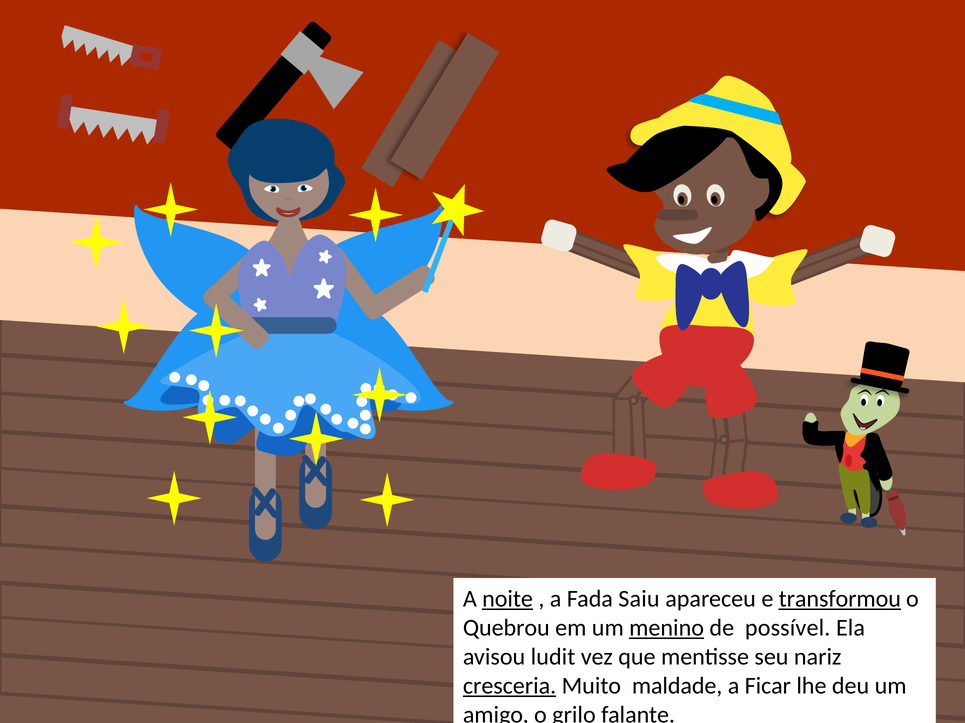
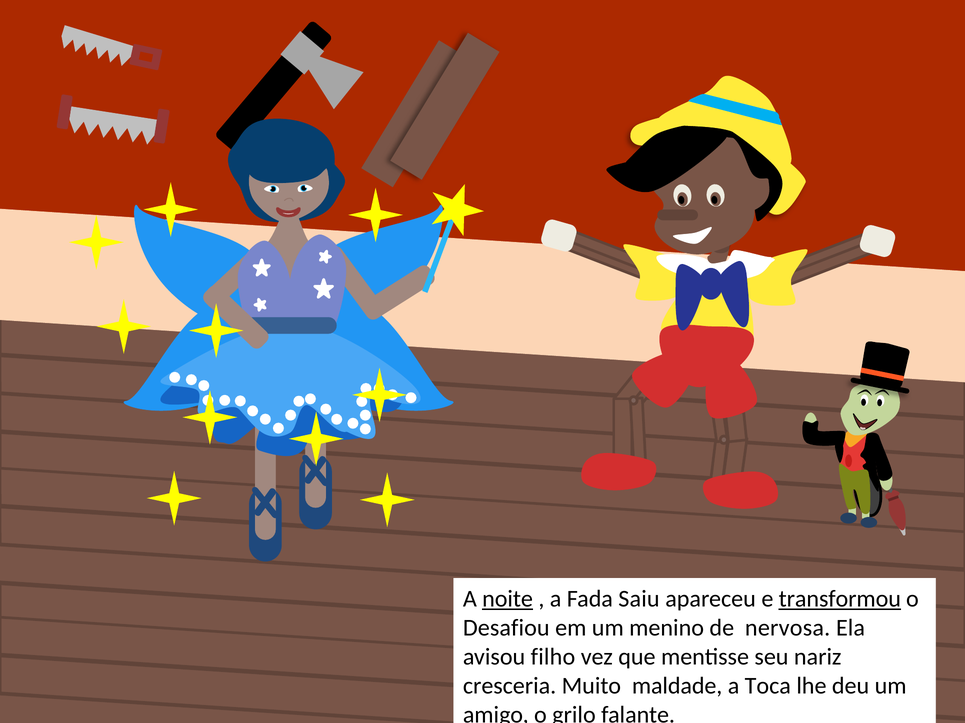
Quebrou: Quebrou -> Desafiou
menino underline: present -> none
possível: possível -> nervosa
ludit: ludit -> filho
cresceria underline: present -> none
Ficar: Ficar -> Toca
